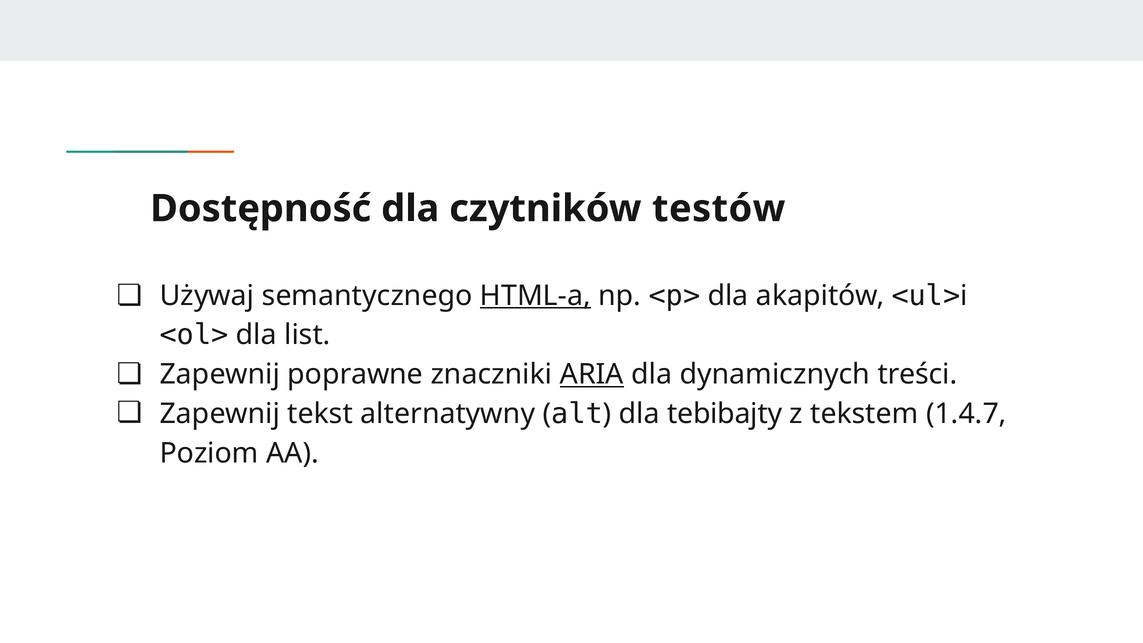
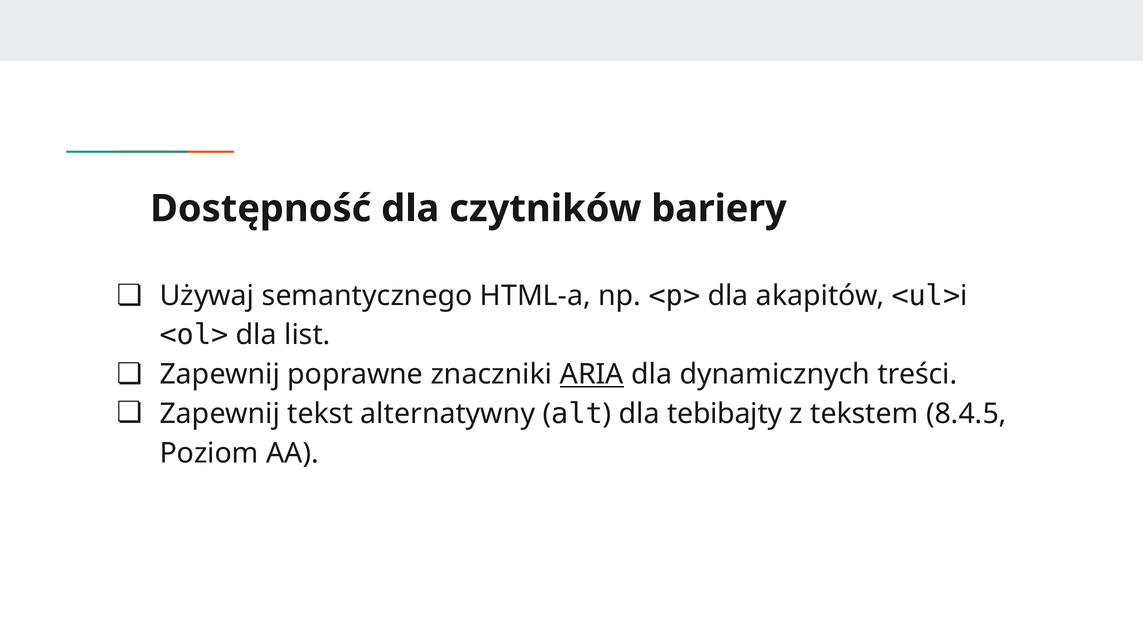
testów: testów -> bariery
HTML-a underline: present -> none
1.4.7: 1.4.7 -> 8.4.5
